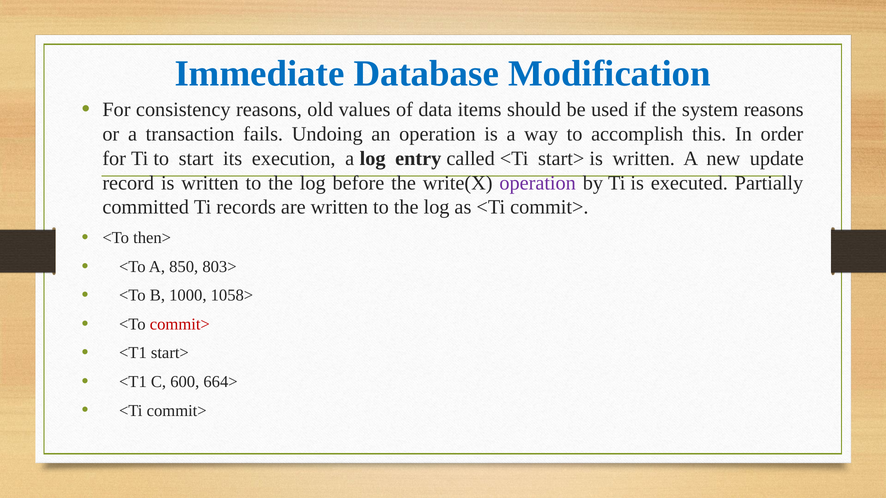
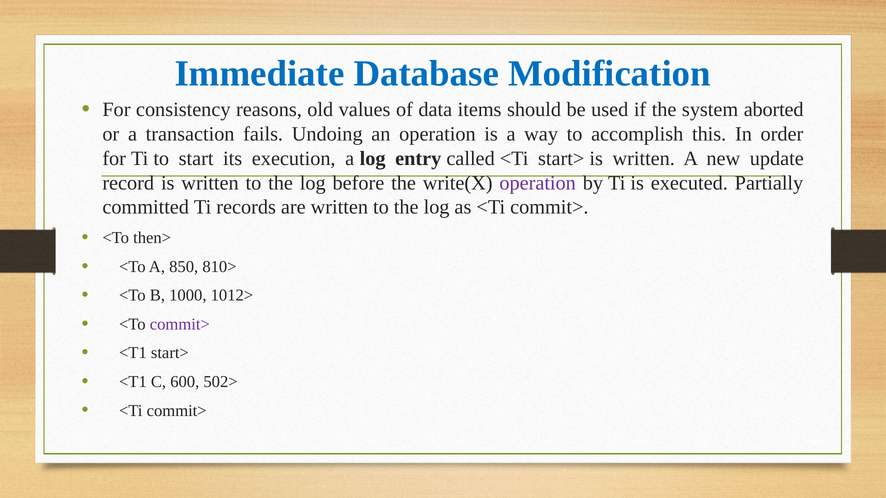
system reasons: reasons -> aborted
803>: 803> -> 810>
1058>: 1058> -> 1012>
commit> at (180, 324) colour: red -> purple
664>: 664> -> 502>
